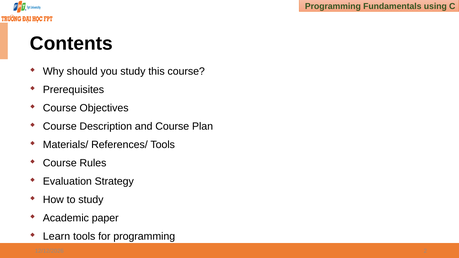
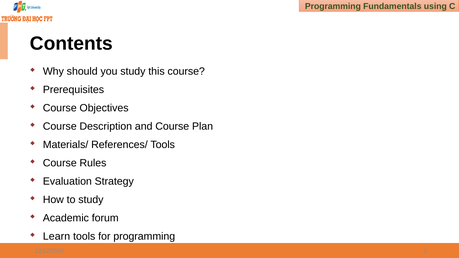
paper: paper -> forum
